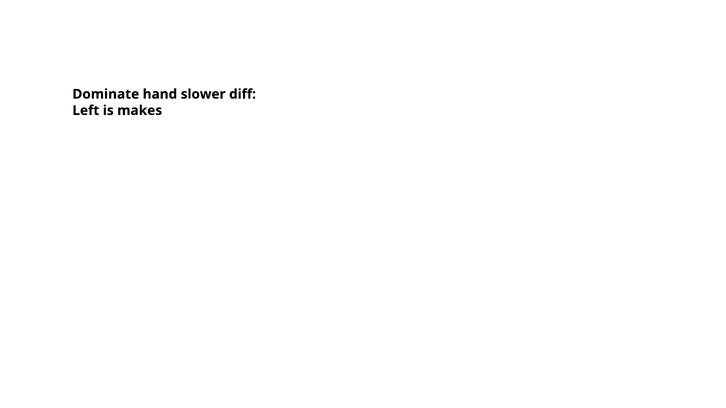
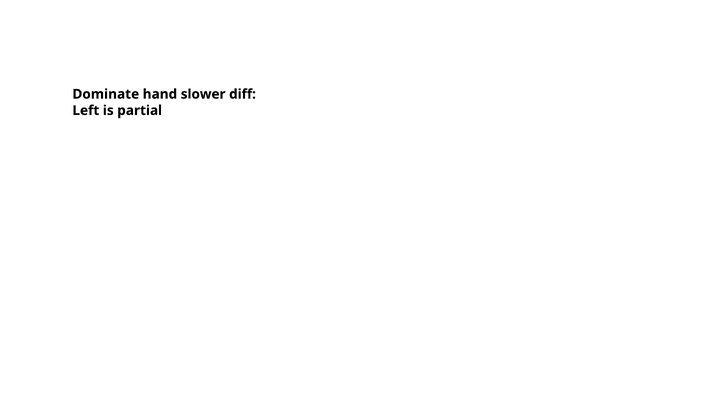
makes: makes -> partial
